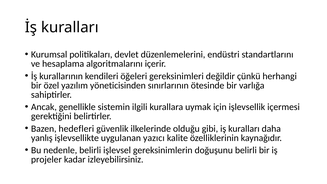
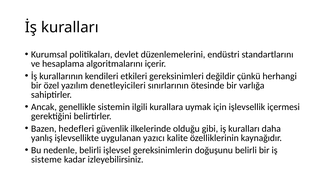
öğeleri: öğeleri -> etkileri
yöneticisinden: yöneticisinden -> denetleyicileri
projeler: projeler -> sisteme
